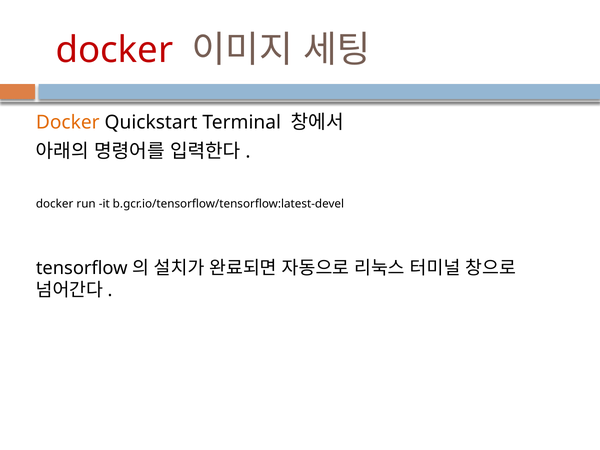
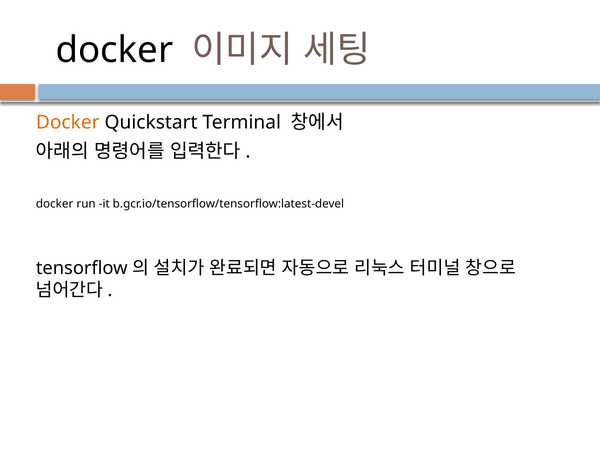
docker at (114, 50) colour: red -> black
